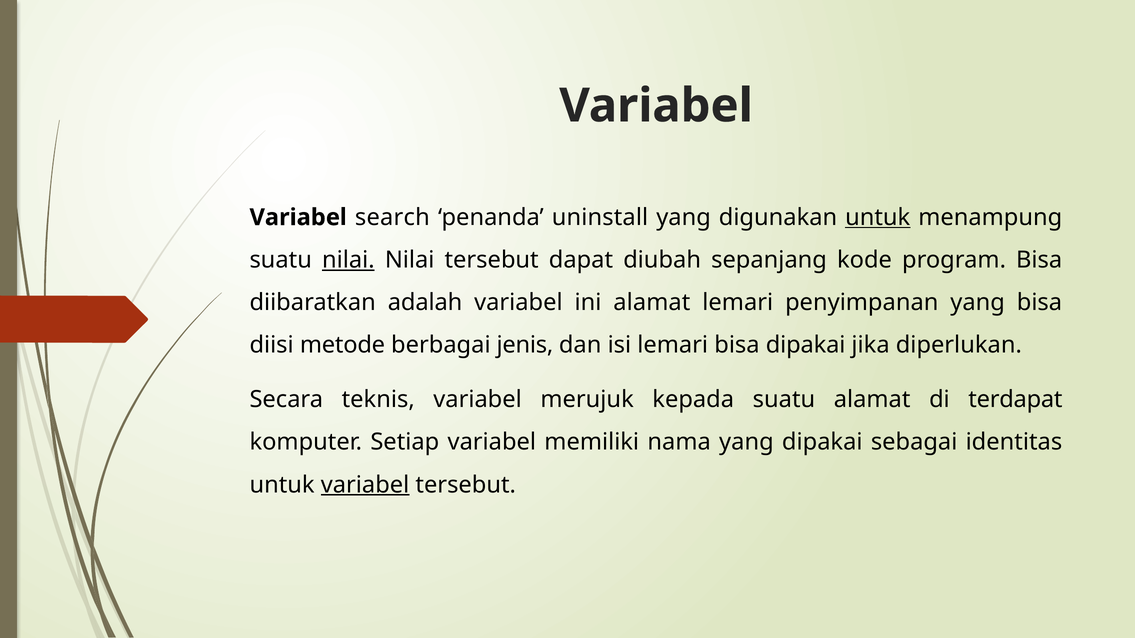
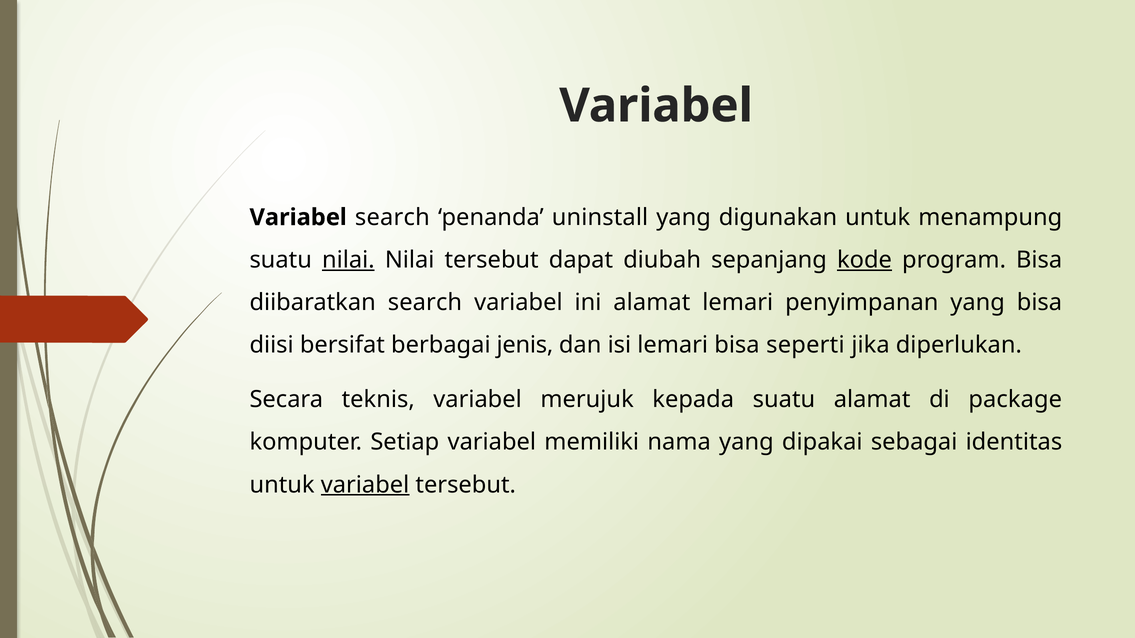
untuk at (878, 218) underline: present -> none
kode underline: none -> present
diibaratkan adalah: adalah -> search
metode: metode -> bersifat
bisa dipakai: dipakai -> seperti
terdapat: terdapat -> package
